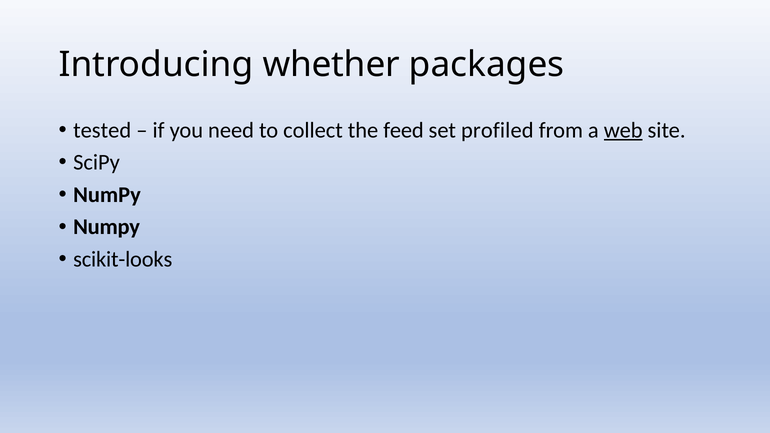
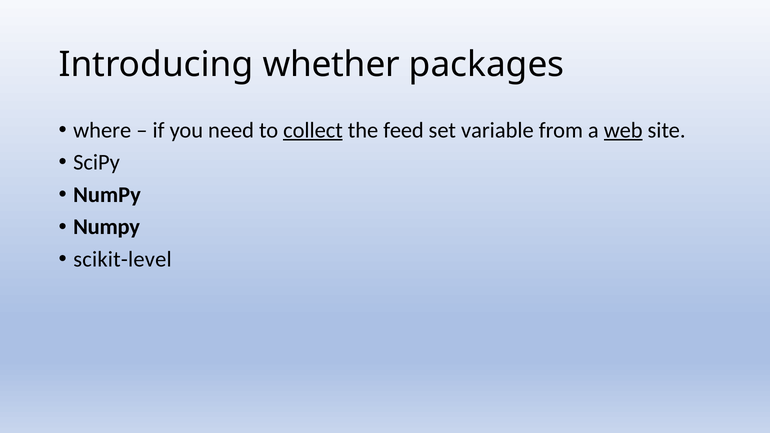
tested: tested -> where
collect underline: none -> present
profiled: profiled -> variable
scikit-looks: scikit-looks -> scikit-level
